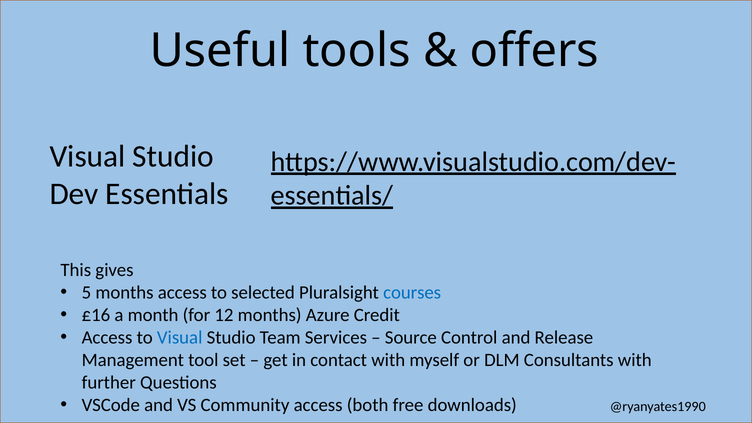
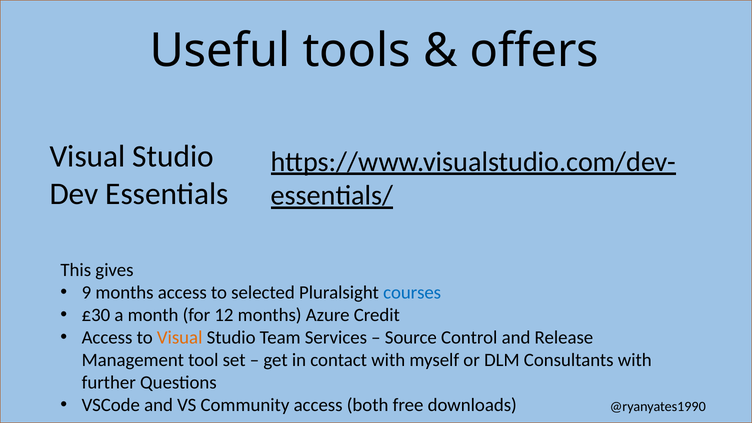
5: 5 -> 9
£16: £16 -> £30
Visual at (180, 338) colour: blue -> orange
